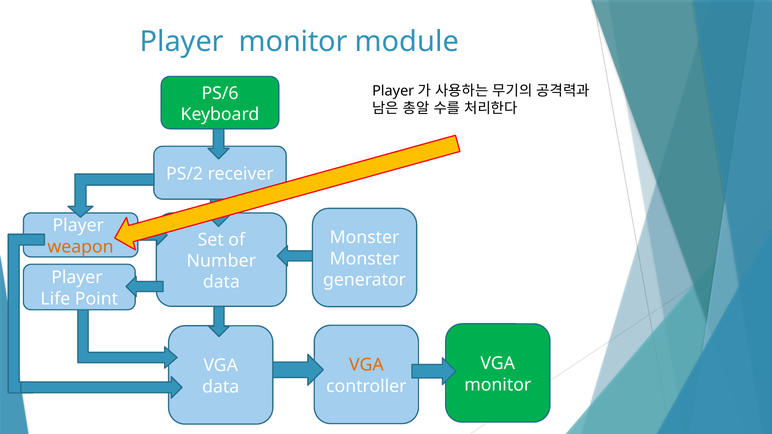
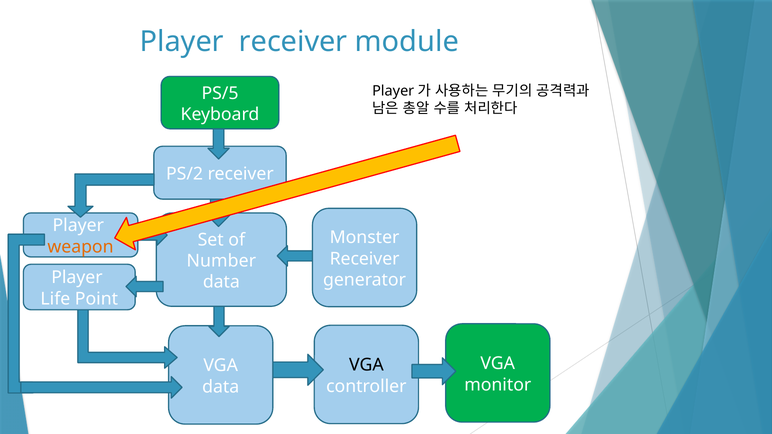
Player monitor: monitor -> receiver
PS/6: PS/6 -> PS/5
Monster at (365, 259): Monster -> Receiver
VGA at (366, 365) colour: orange -> black
